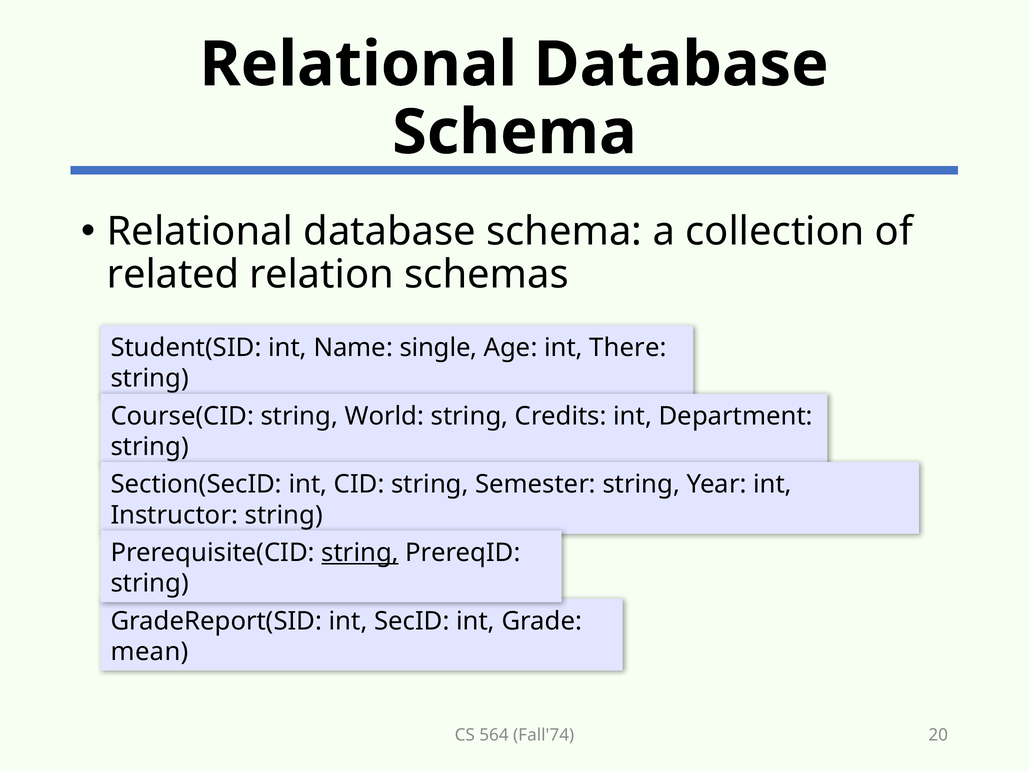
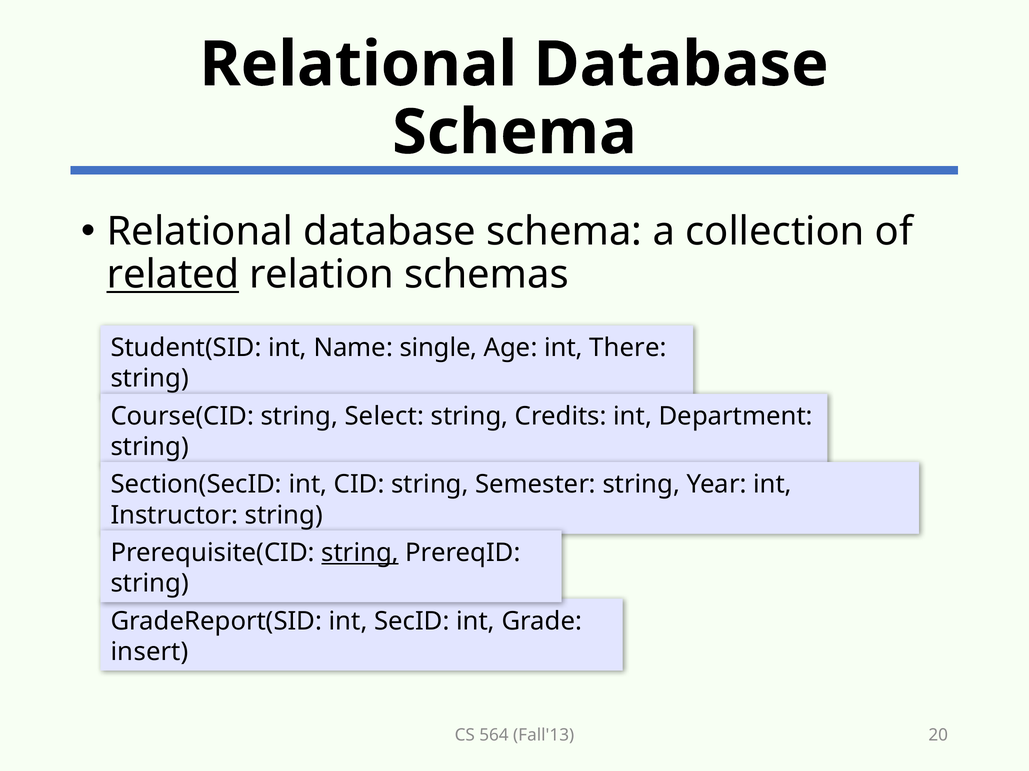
related underline: none -> present
World: World -> Select
mean: mean -> insert
Fall'74: Fall'74 -> Fall'13
